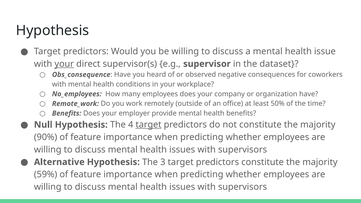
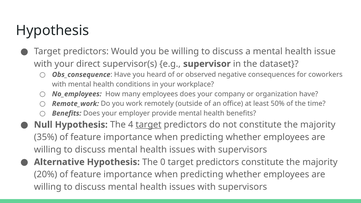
your at (64, 64) underline: present -> none
90%: 90% -> 35%
3: 3 -> 0
59%: 59% -> 20%
